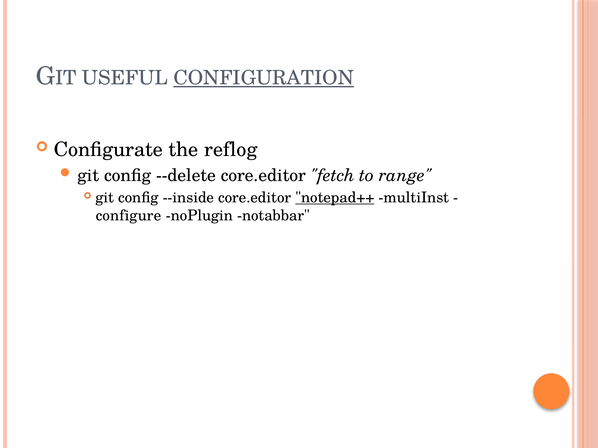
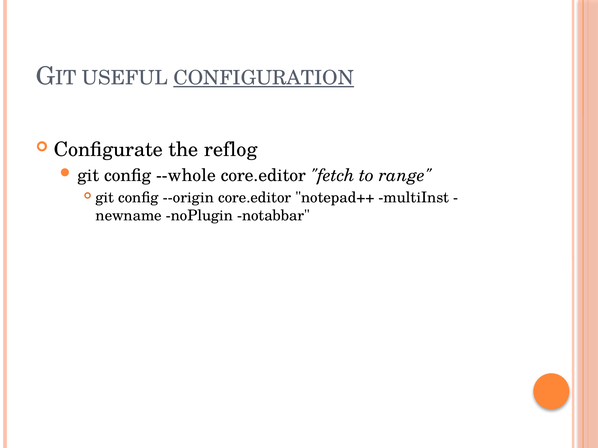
--delete: --delete -> --whole
--inside: --inside -> --origin
notepad++ underline: present -> none
configure: configure -> newname
